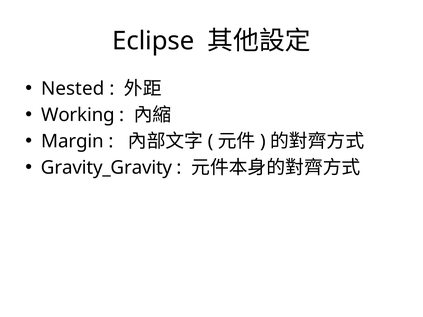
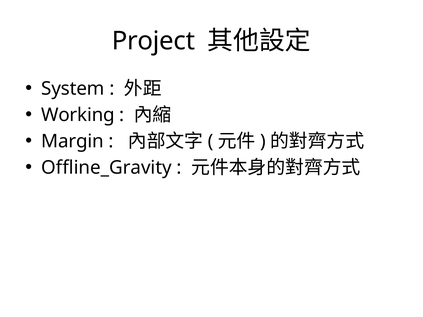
Eclipse: Eclipse -> Project
Nested: Nested -> System
Gravity_Gravity: Gravity_Gravity -> Offline_Gravity
